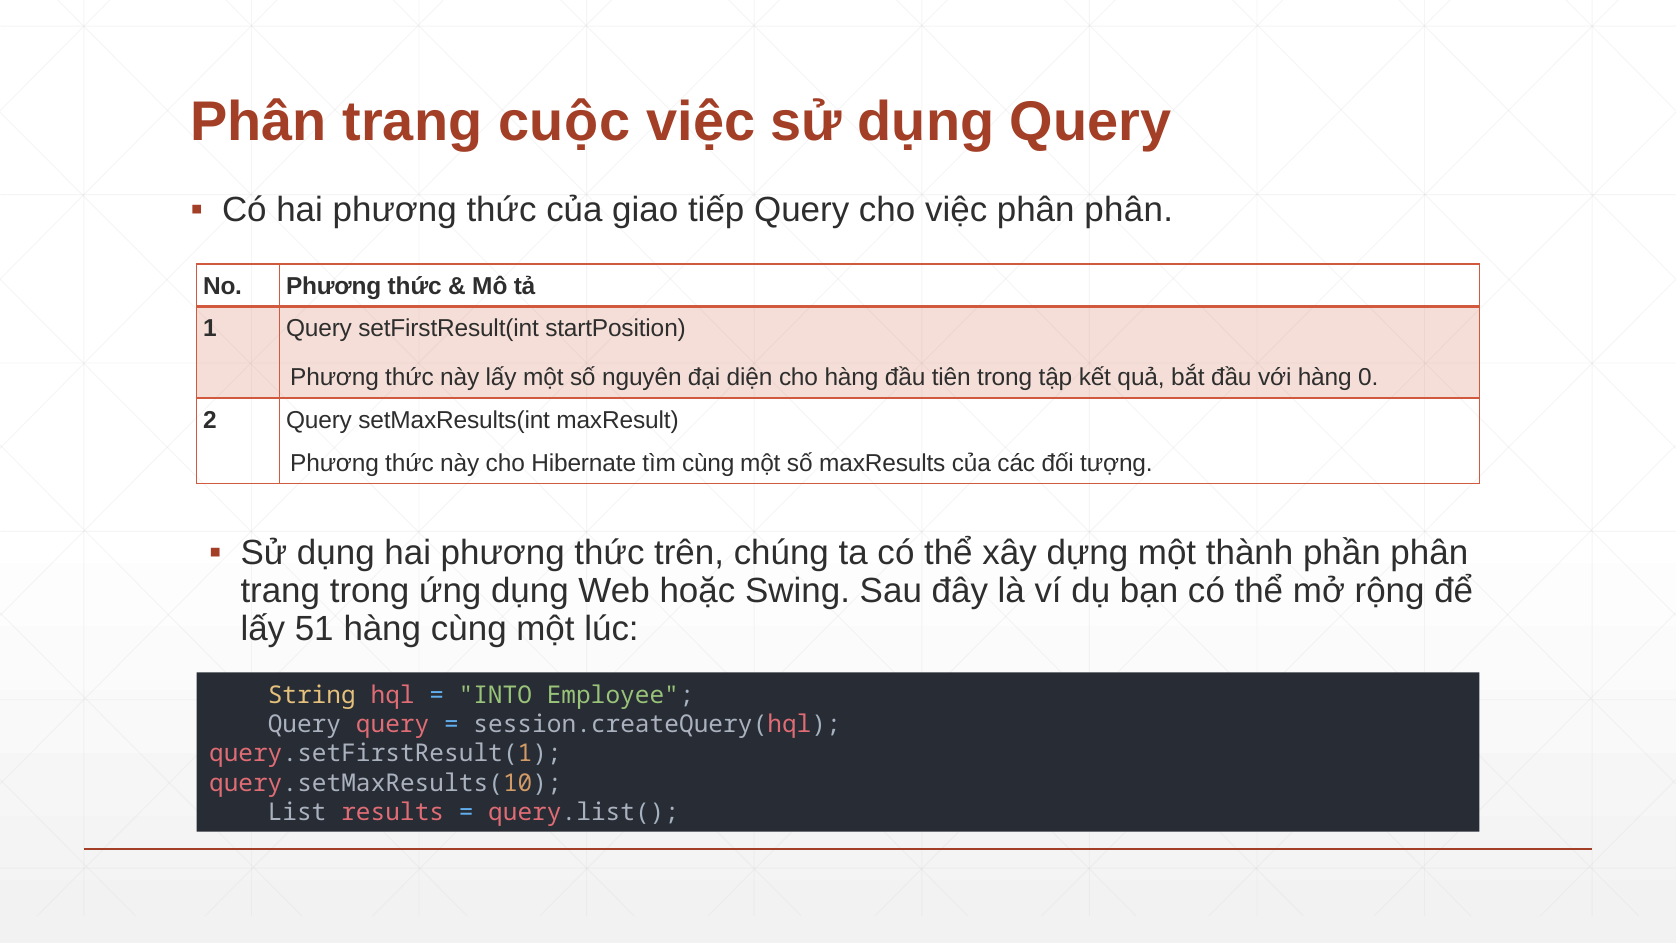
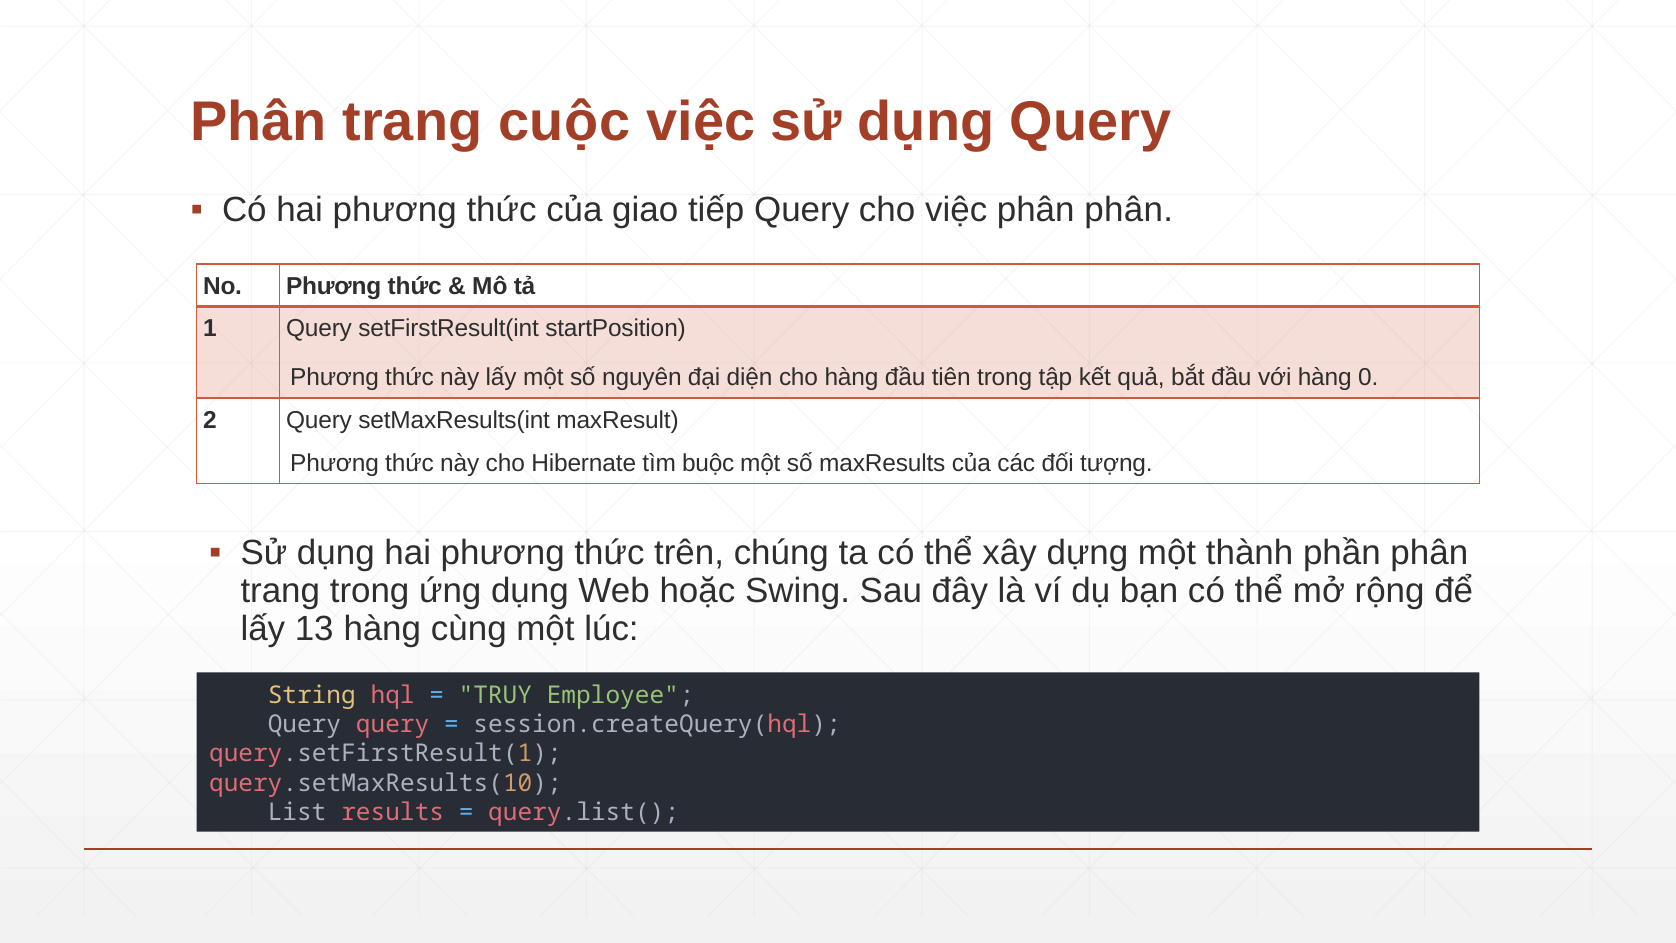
tìm cùng: cùng -> buộc
51: 51 -> 13
INTO: INTO -> TRUY
